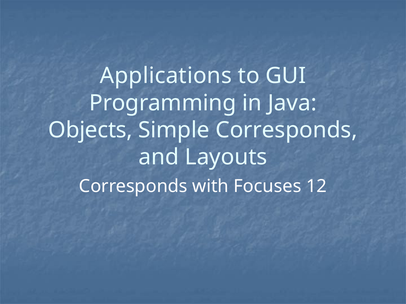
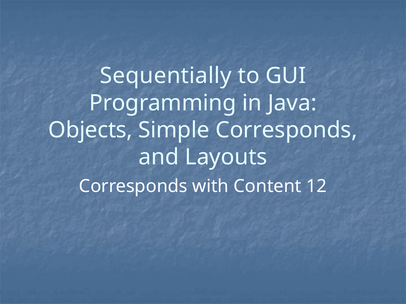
Applications: Applications -> Sequentially
Focuses: Focuses -> Content
